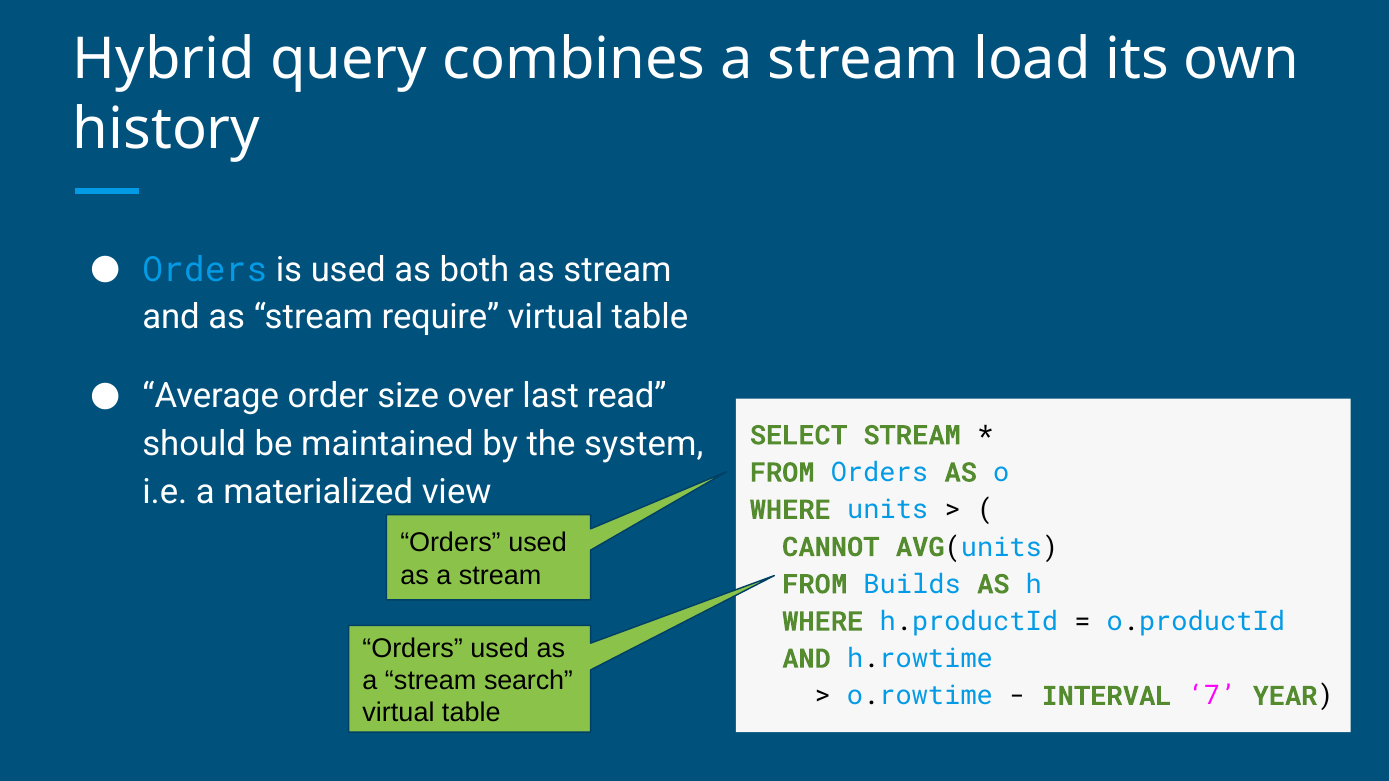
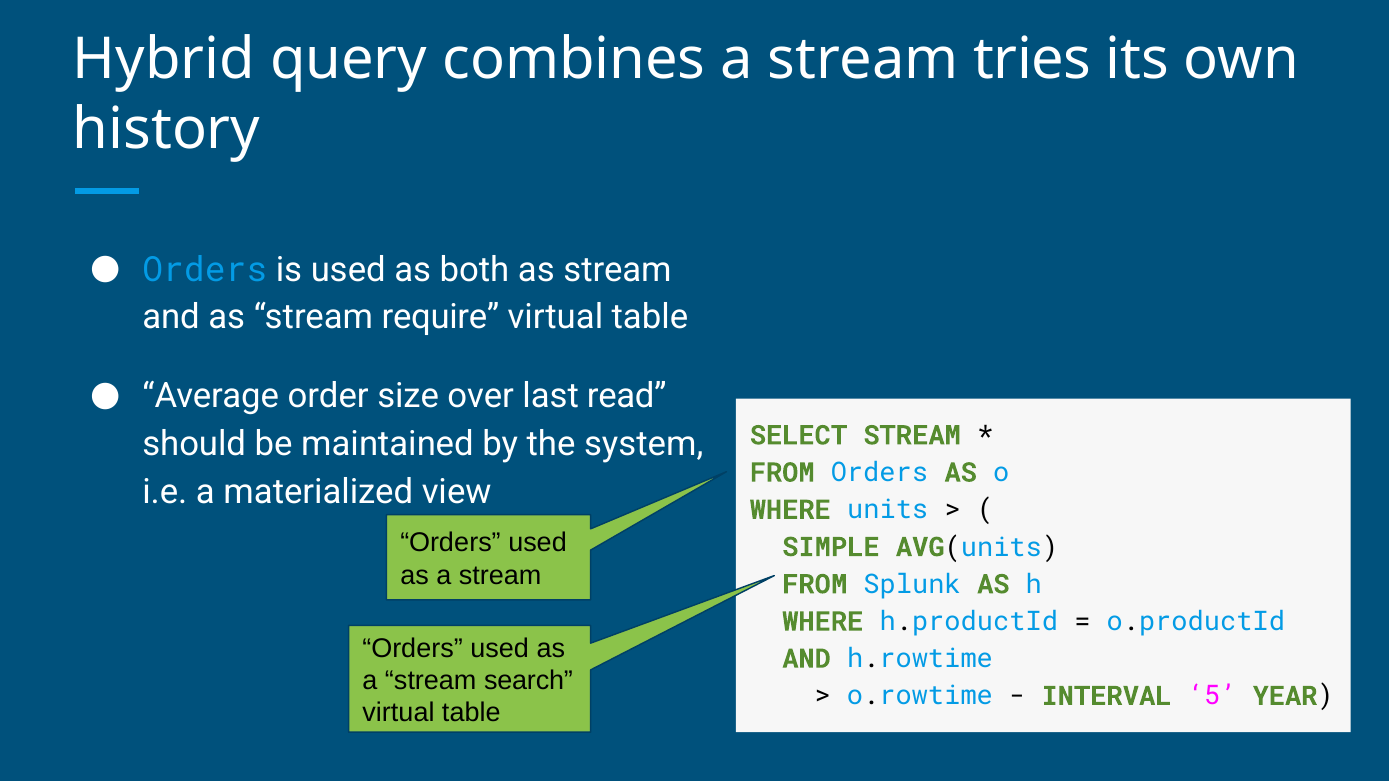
load: load -> tries
CANNOT: CANNOT -> SIMPLE
Builds: Builds -> Splunk
7: 7 -> 5
